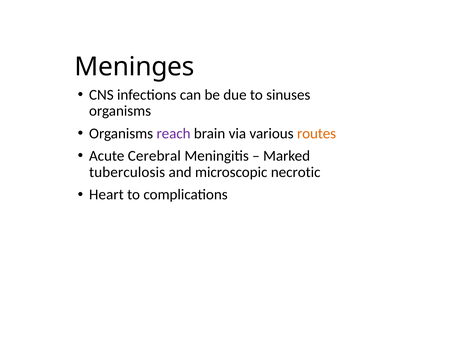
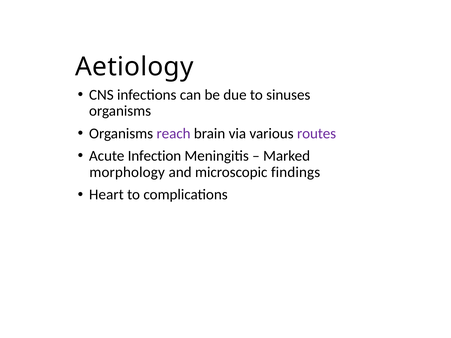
Meninges: Meninges -> Aetiology
routes colour: orange -> purple
Cerebral: Cerebral -> Infection
tuberculosis: tuberculosis -> morphology
necrotic: necrotic -> findings
